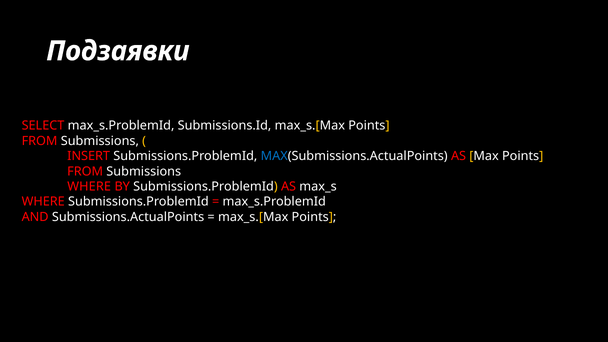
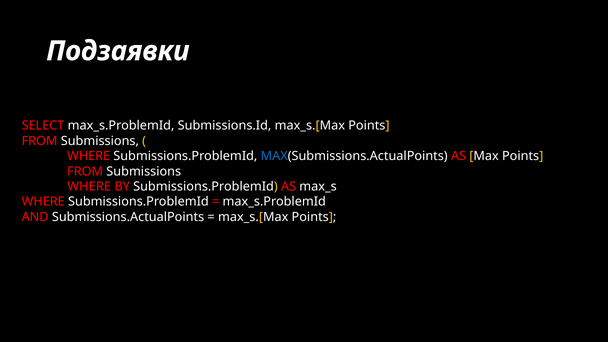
INSERT at (89, 156): INSERT -> WHERE
